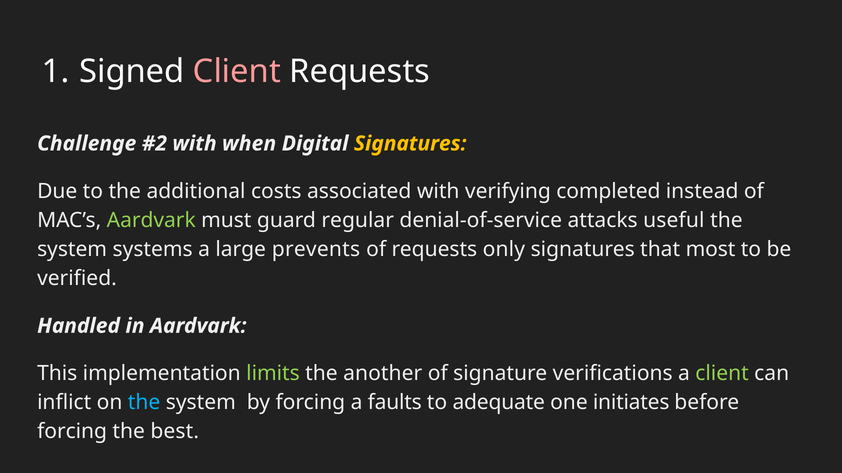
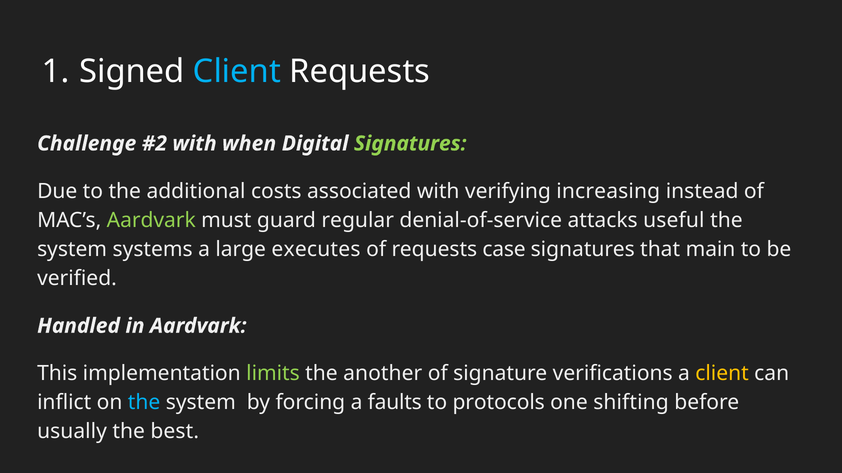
Client at (237, 71) colour: pink -> light blue
Signatures at (410, 144) colour: yellow -> light green
completed: completed -> increasing
prevents: prevents -> executes
only: only -> case
most: most -> main
client at (722, 374) colour: light green -> yellow
adequate: adequate -> protocols
initiates: initiates -> shifting
forcing at (72, 432): forcing -> usually
